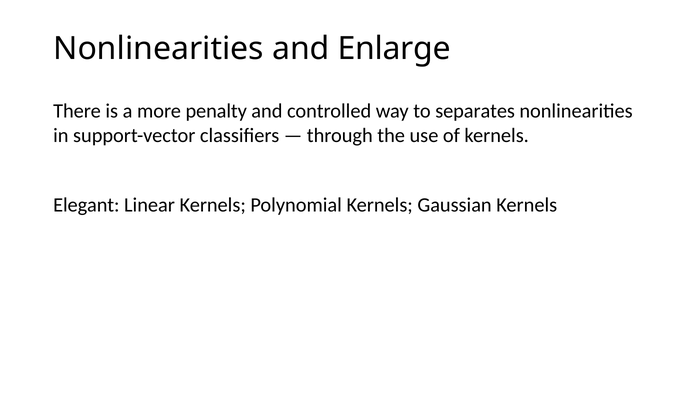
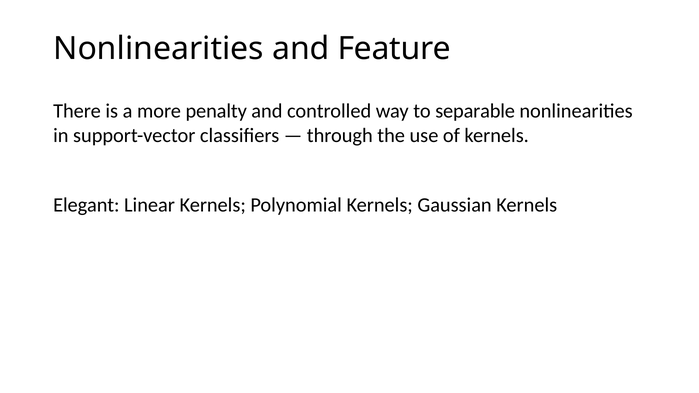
Enlarge: Enlarge -> Feature
separates: separates -> separable
